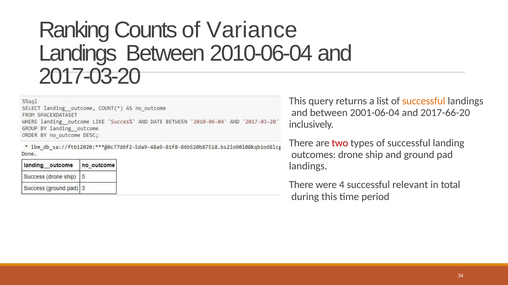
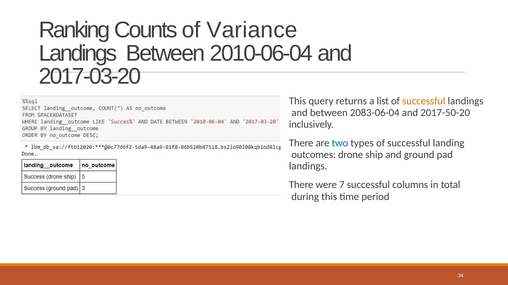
2001-06-04: 2001-06-04 -> 2083-06-04
2017-66-20: 2017-66-20 -> 2017-50-20
two colour: red -> blue
4: 4 -> 7
relevant: relevant -> columns
